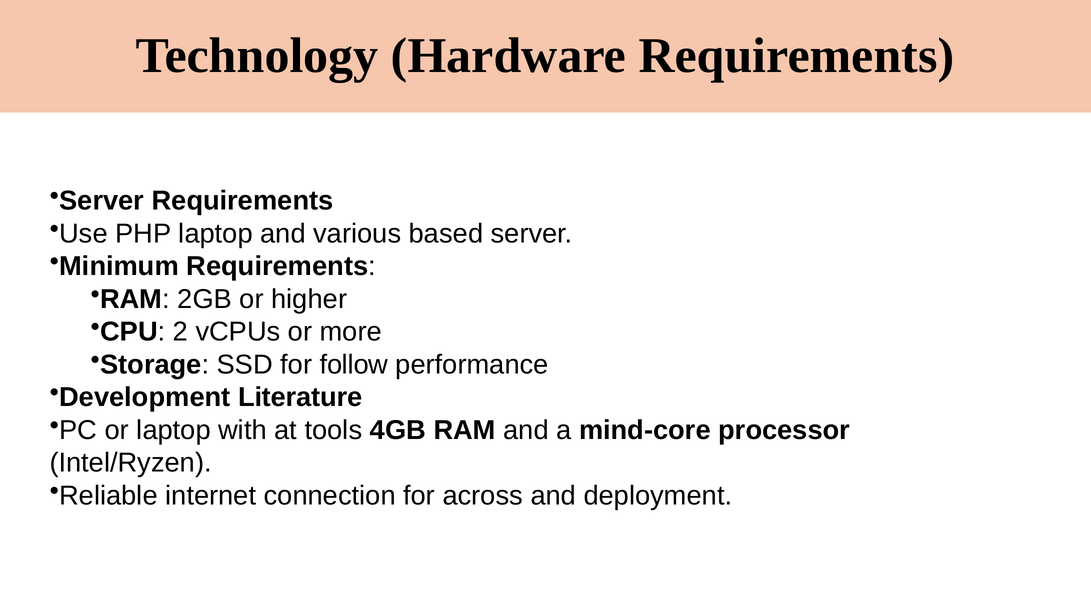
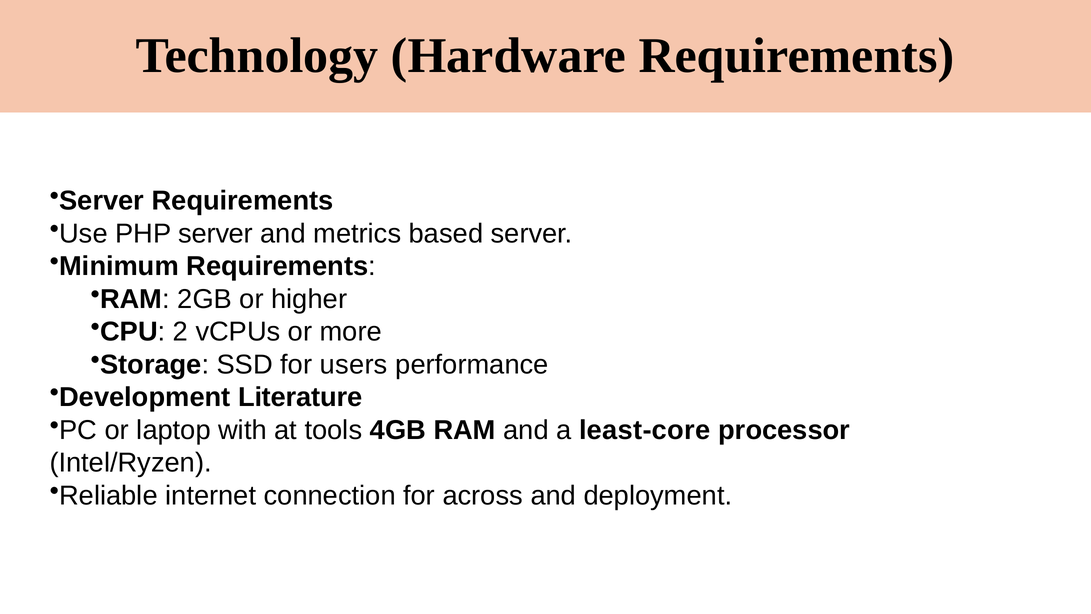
PHP laptop: laptop -> server
various: various -> metrics
follow: follow -> users
mind-core: mind-core -> least-core
